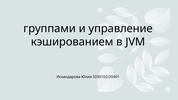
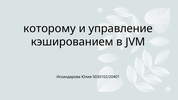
группами: группами -> которому
